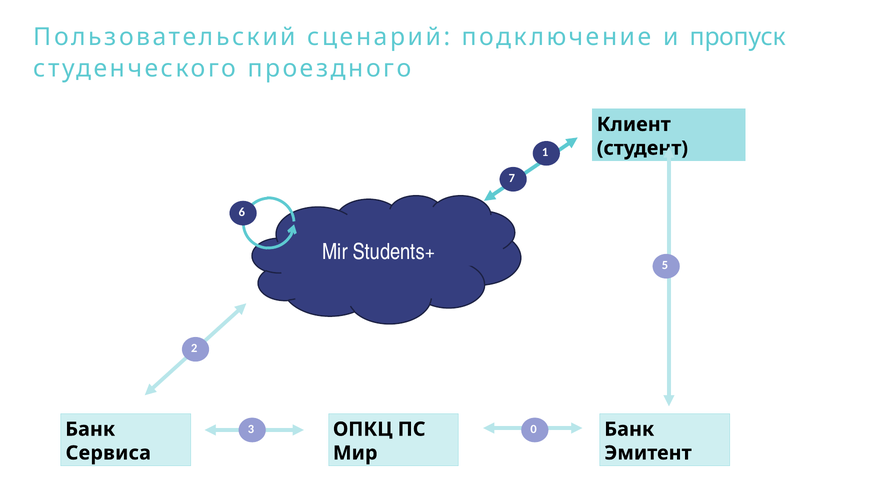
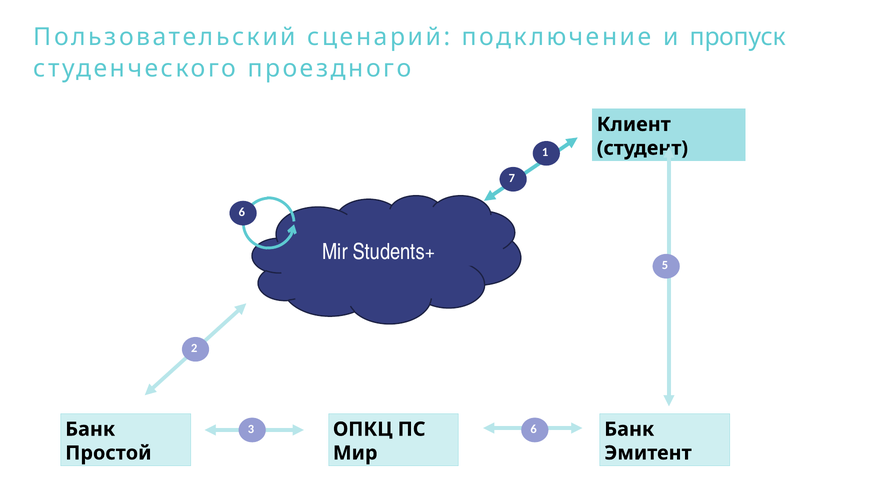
3 0: 0 -> 6
Сервиса: Сервиса -> Простой
